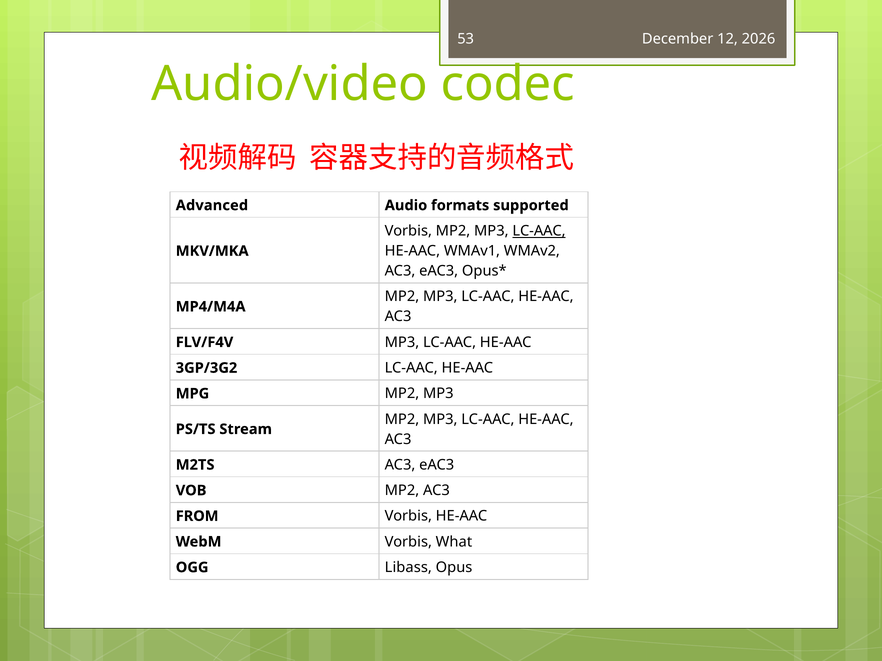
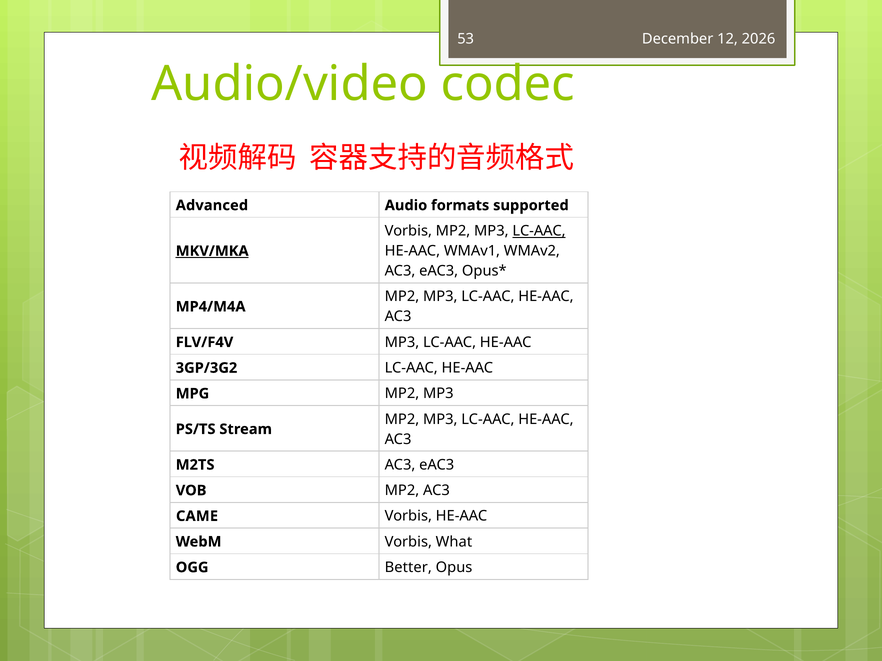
MKV/MKA underline: none -> present
FROM: FROM -> CAME
Libass: Libass -> Better
